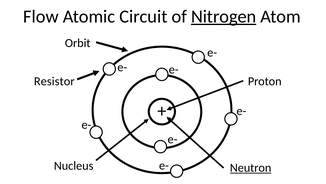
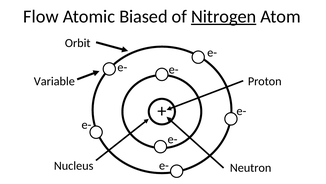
Circuit: Circuit -> Biased
Resistor: Resistor -> Variable
Neutron underline: present -> none
